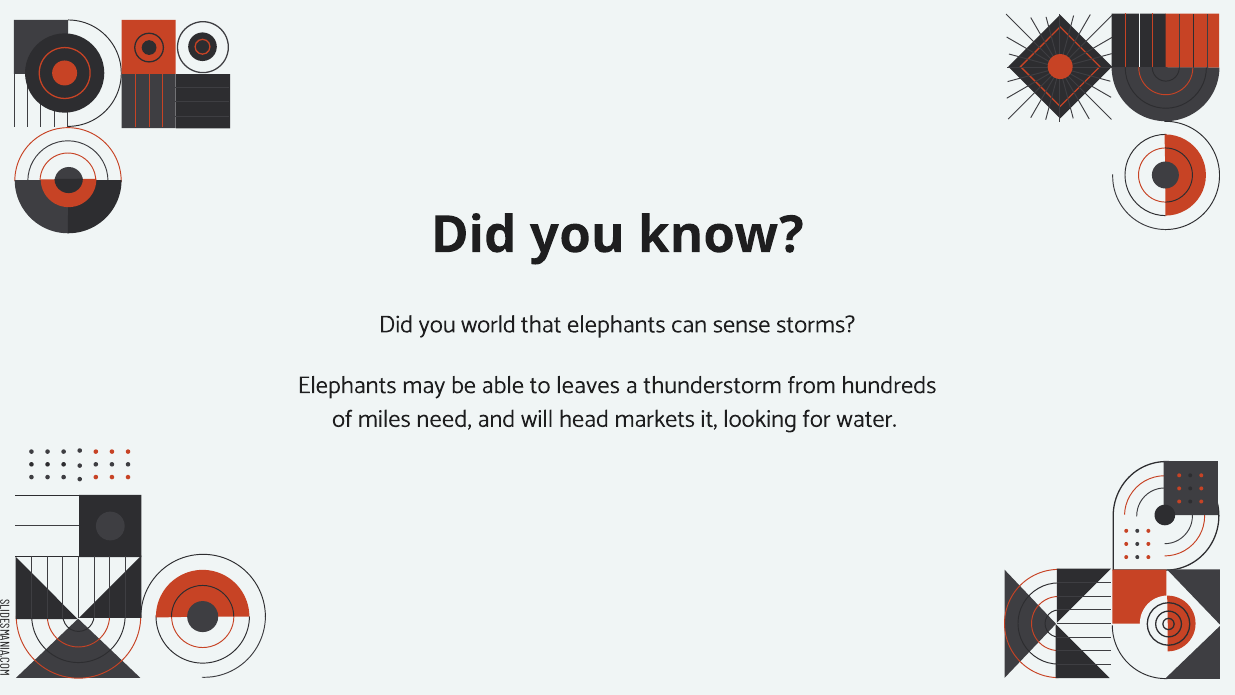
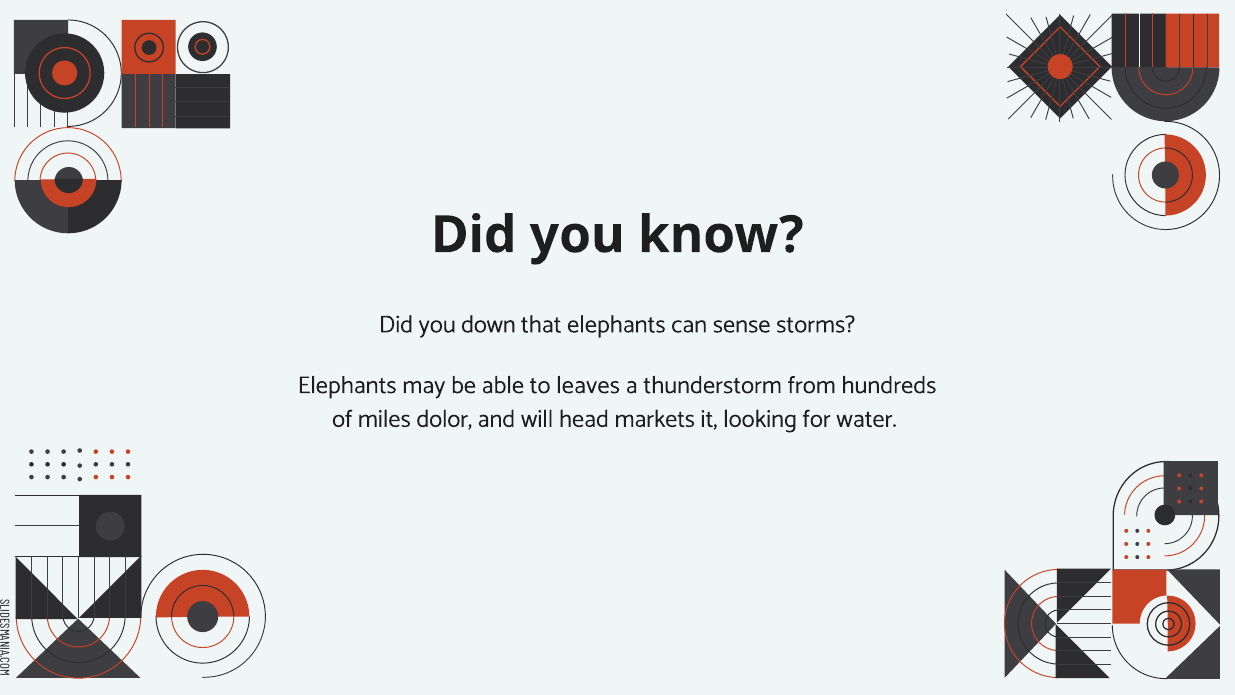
world: world -> down
need: need -> dolor
